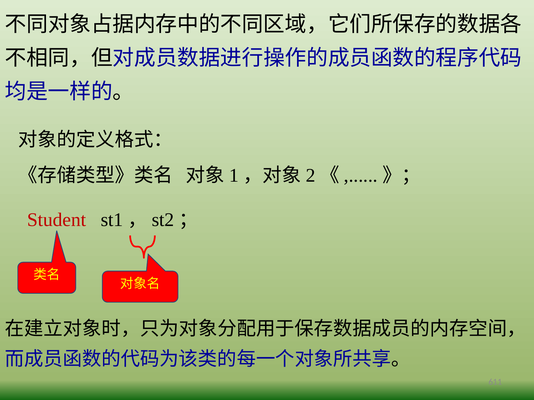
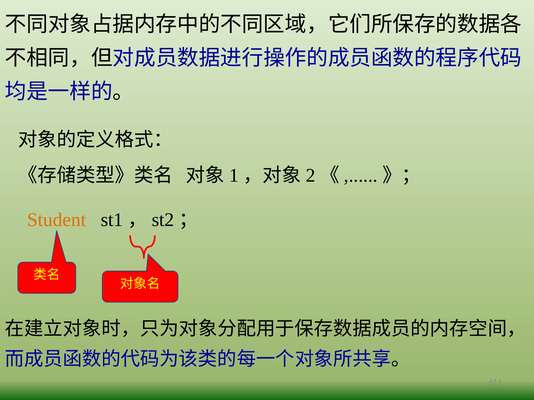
Student colour: red -> orange
